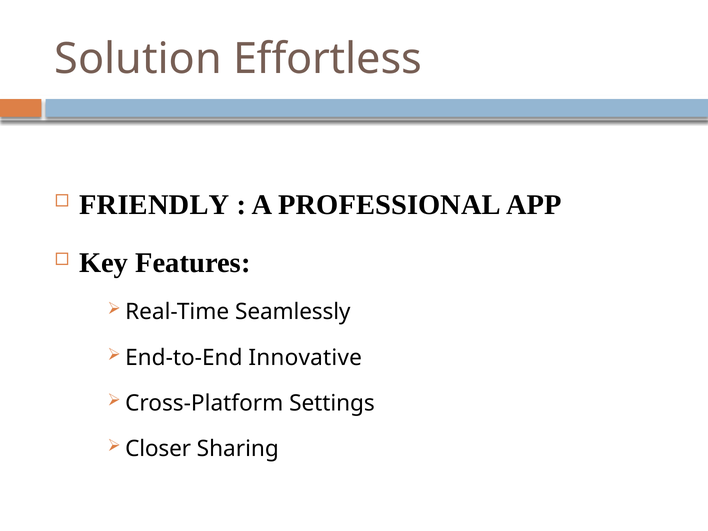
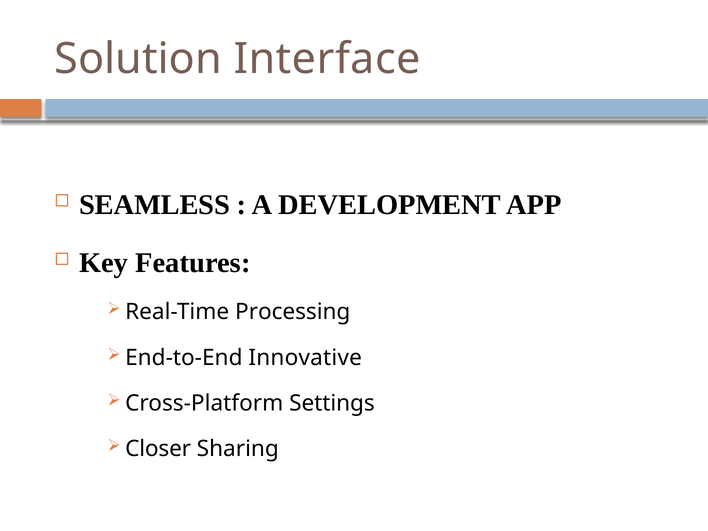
Effortless: Effortless -> Interface
FRIENDLY: FRIENDLY -> SEAMLESS
PROFESSIONAL: PROFESSIONAL -> DEVELOPMENT
Seamlessly: Seamlessly -> Processing
